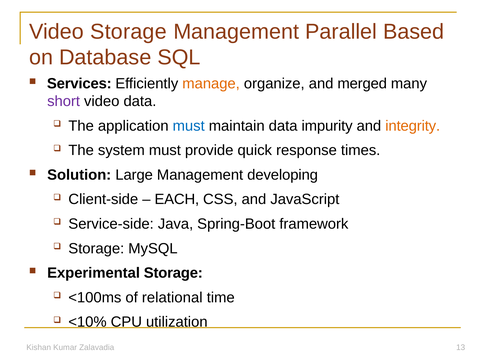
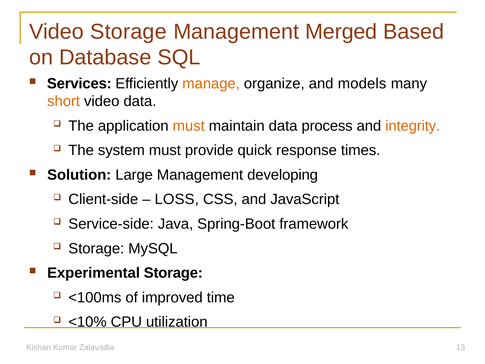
Parallel: Parallel -> Merged
merged: merged -> models
short colour: purple -> orange
must at (189, 126) colour: blue -> orange
impurity: impurity -> process
EACH: EACH -> LOSS
relational: relational -> improved
